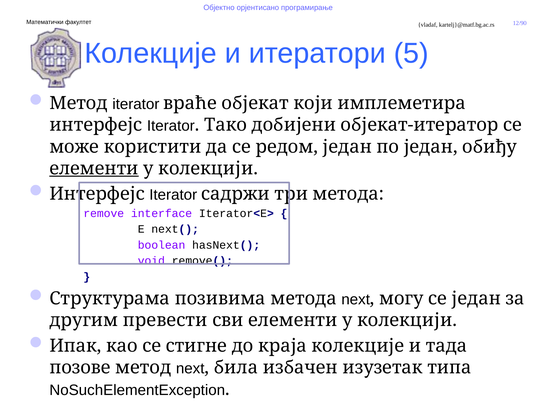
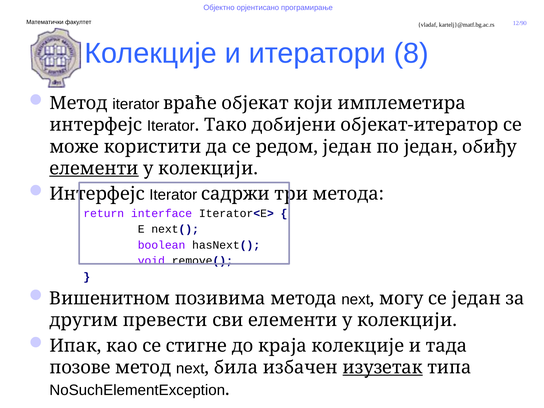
5: 5 -> 8
remove: remove -> return
Структурама: Структурама -> Вишенитном
изузетак underline: none -> present
